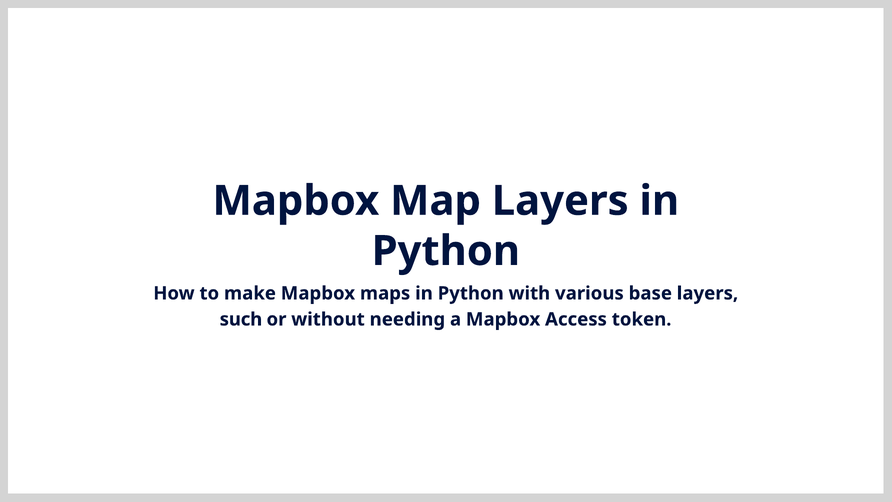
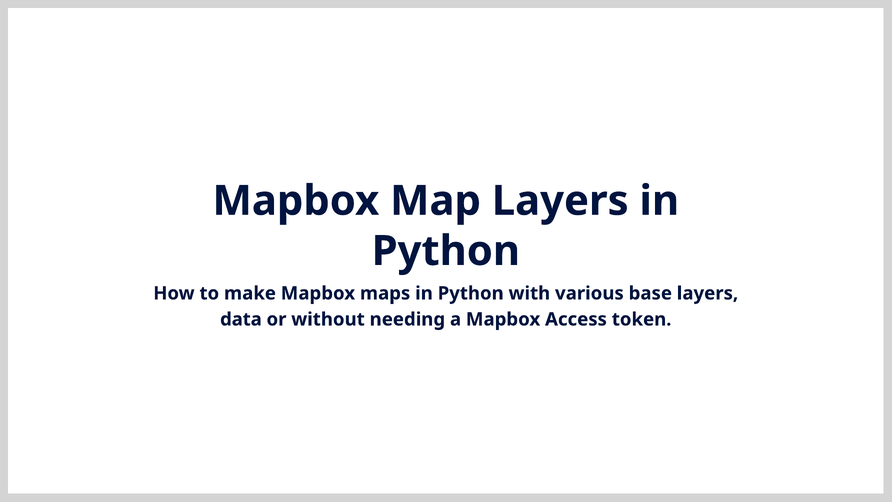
such: such -> data
